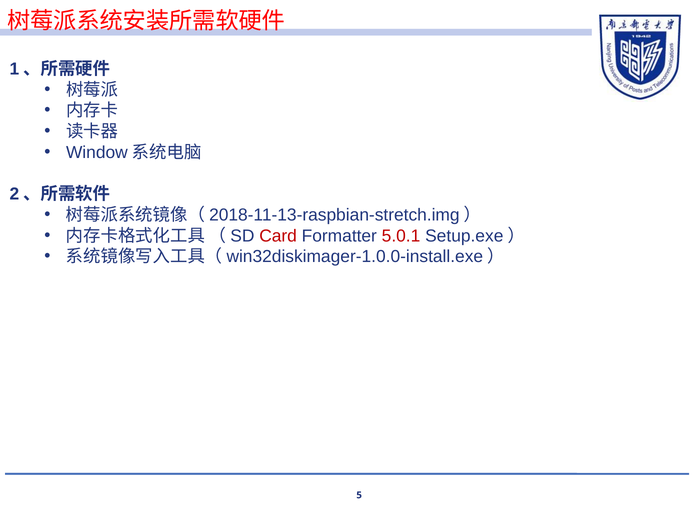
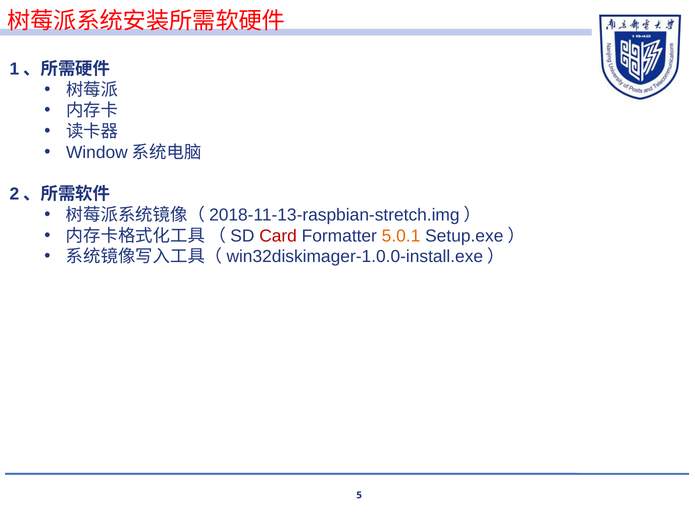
5.0.1 colour: red -> orange
